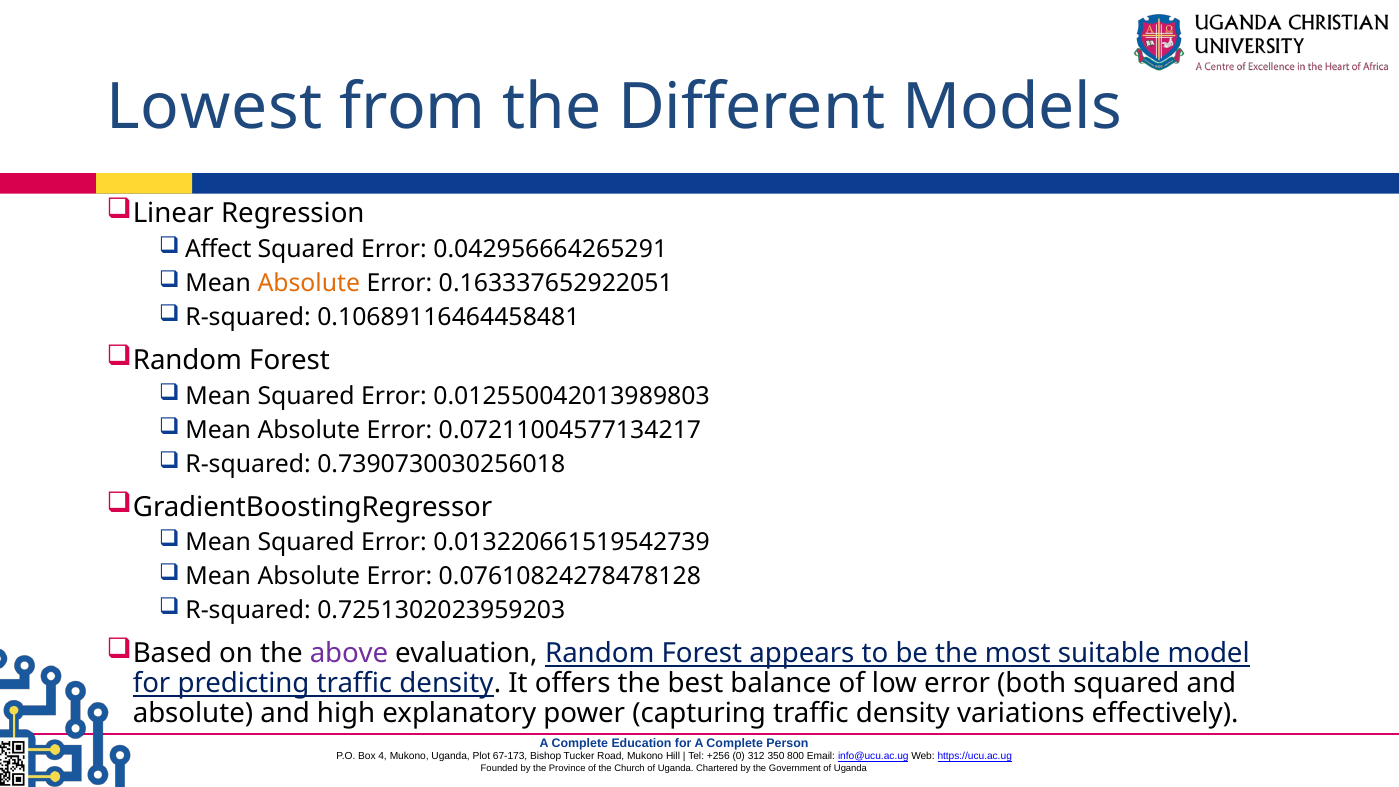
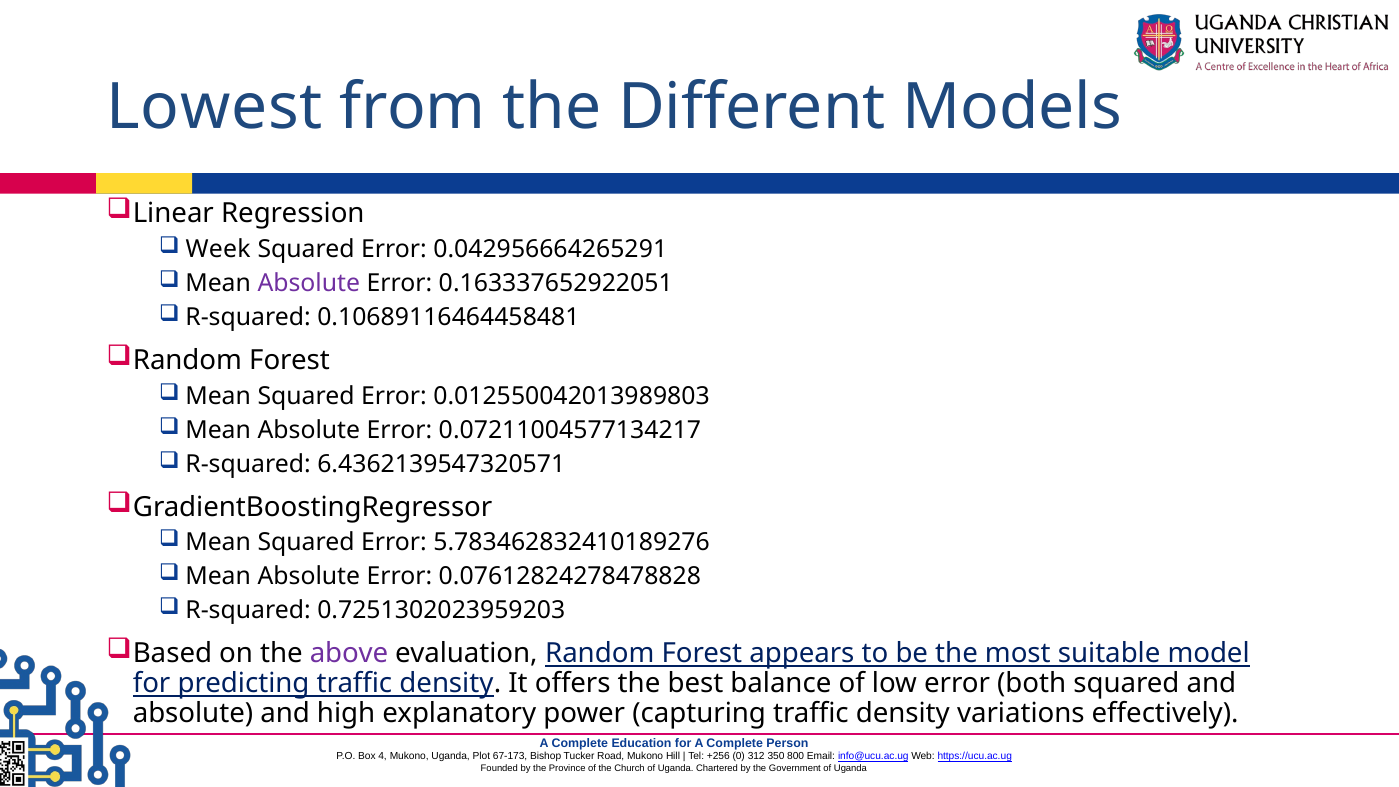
Affect: Affect -> Week
Absolute at (309, 283) colour: orange -> purple
0.7390730030256018: 0.7390730030256018 -> 6.4362139547320571
0.013220661519542739: 0.013220661519542739 -> 5.783462832410189276
0.07610824278478128: 0.07610824278478128 -> 0.07612824278478828
